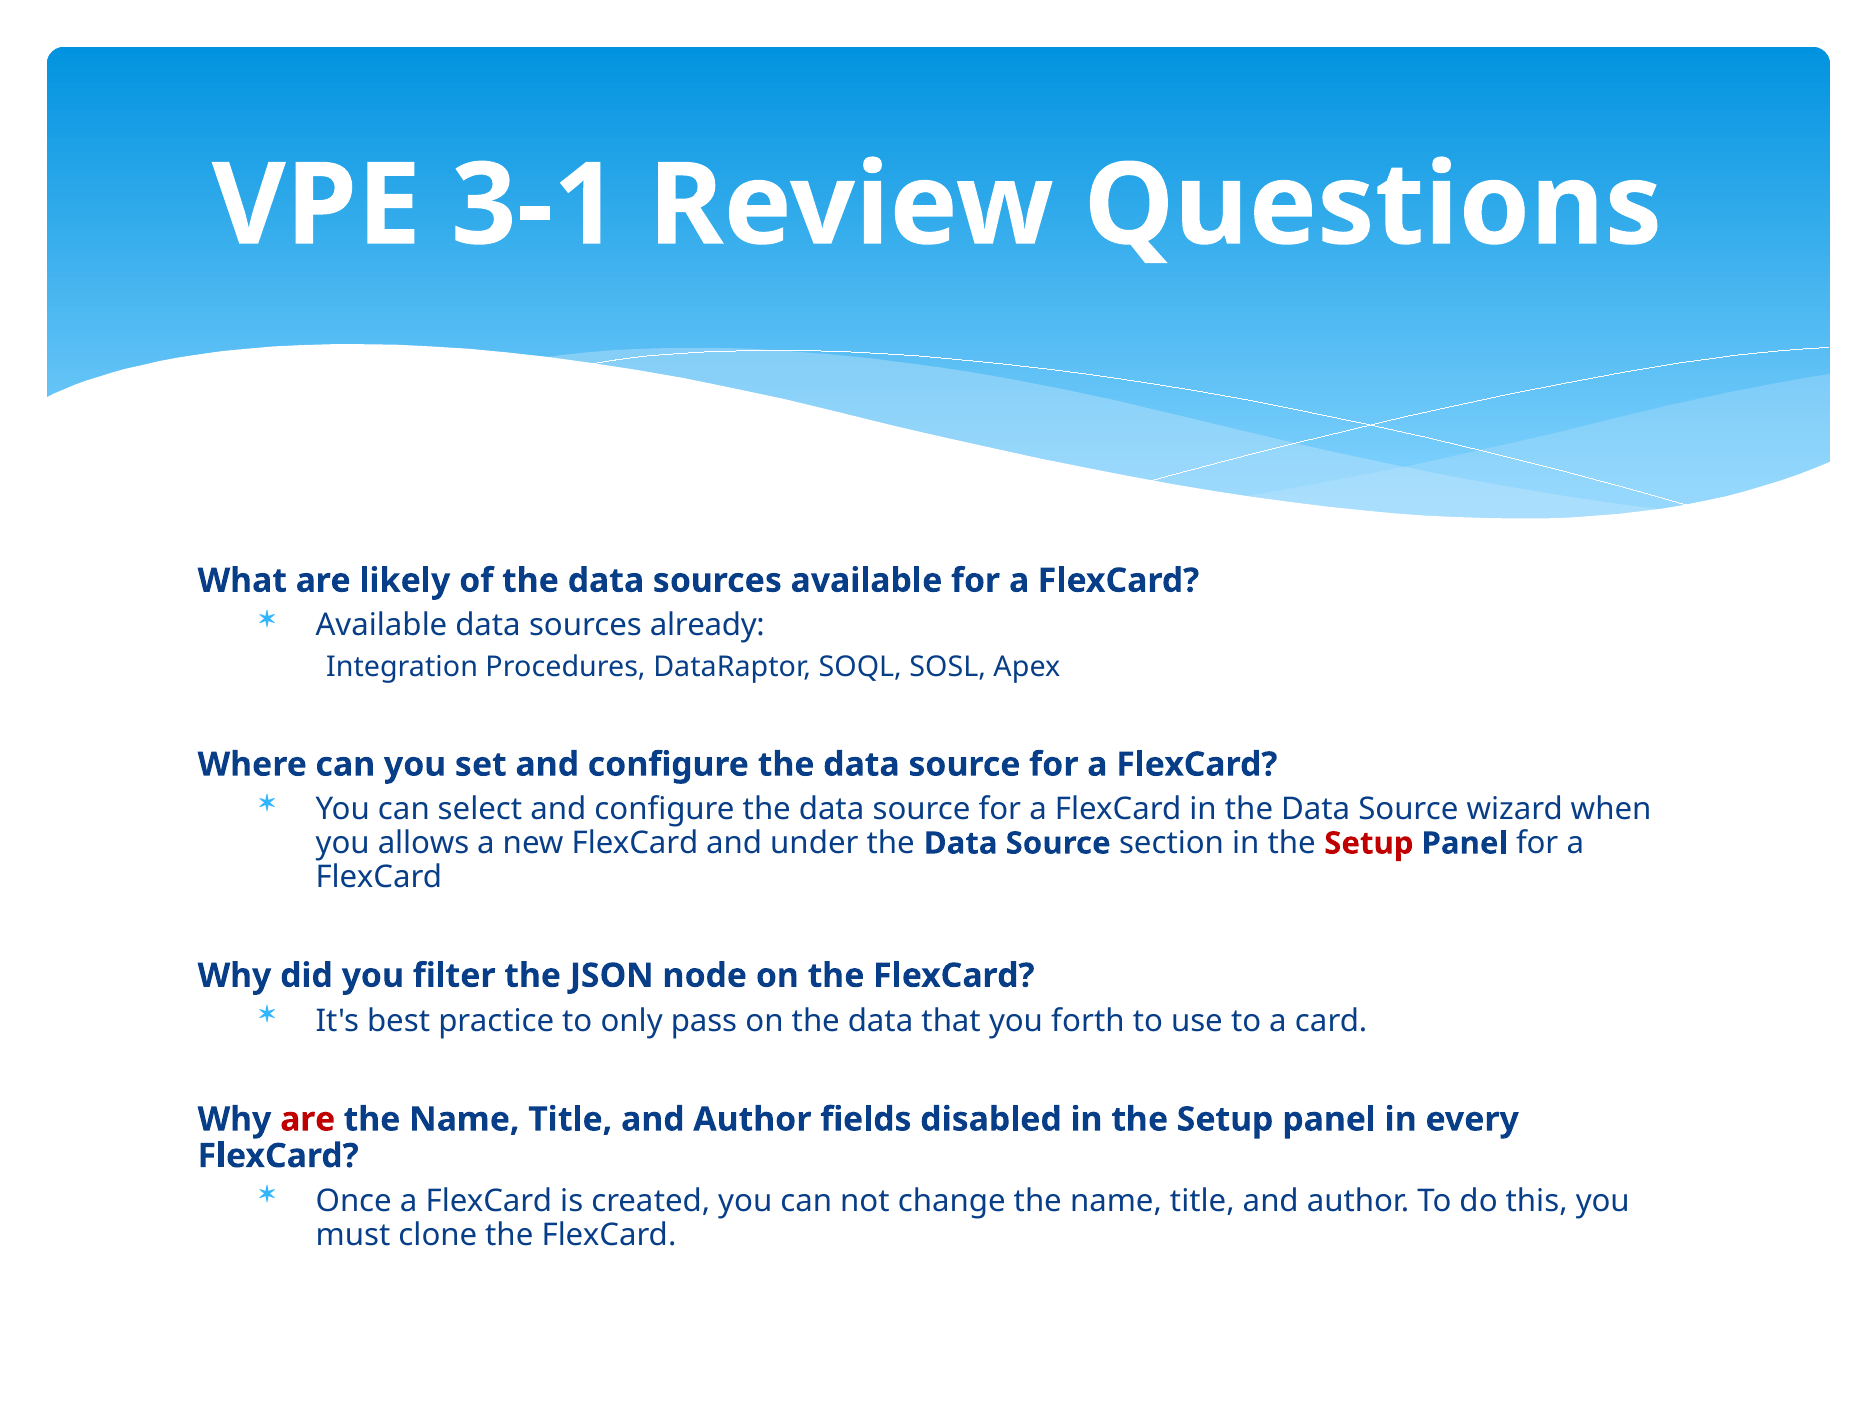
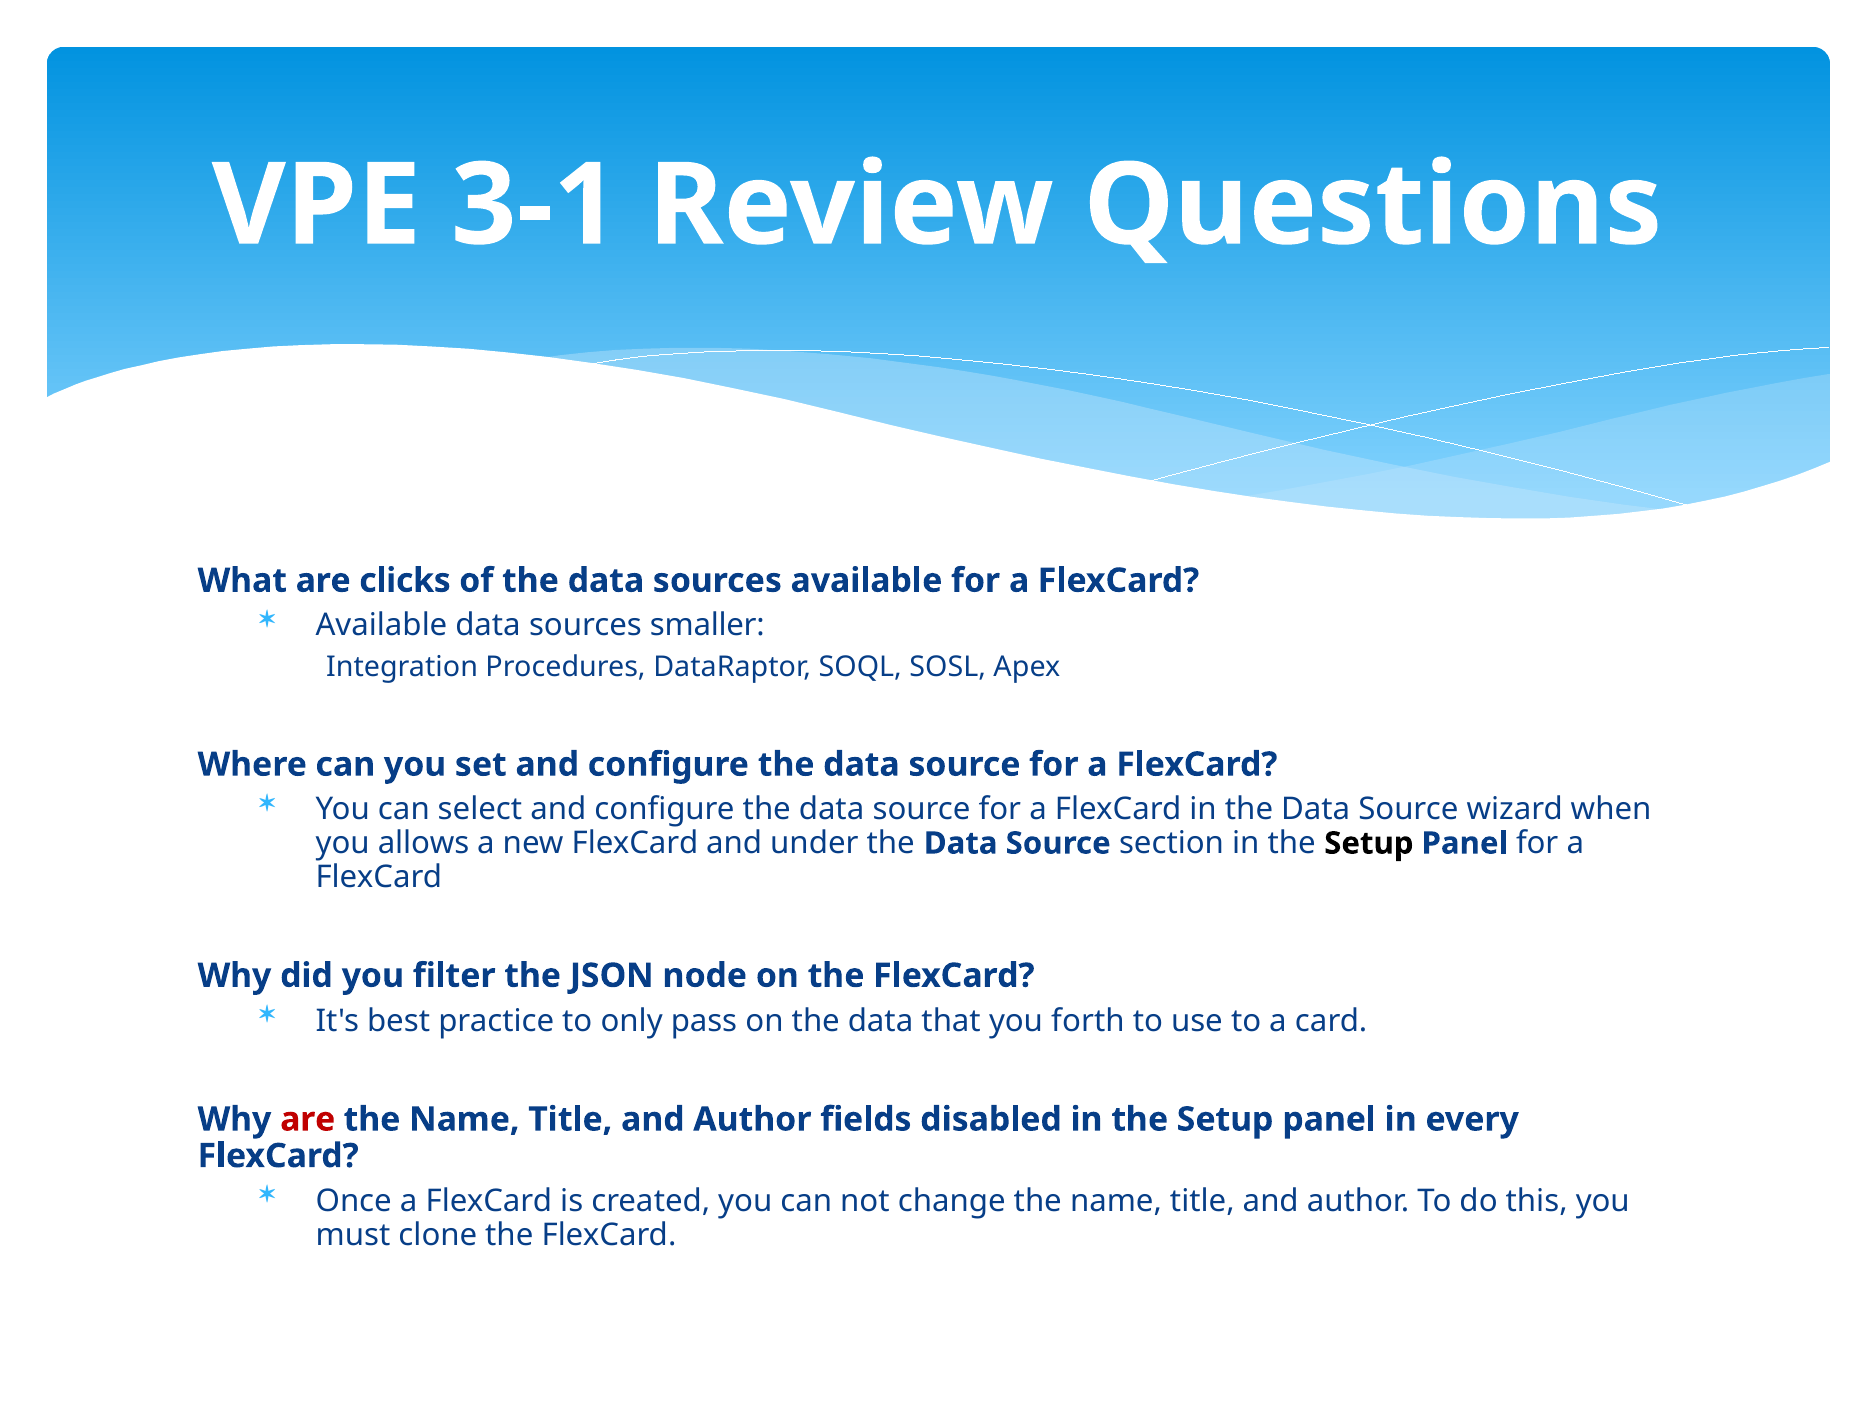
likely: likely -> clicks
already: already -> smaller
Setup at (1369, 843) colour: red -> black
